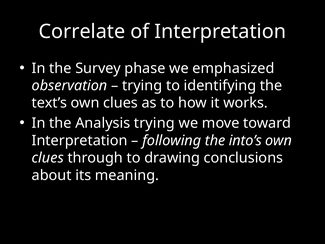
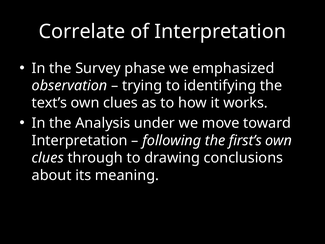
Analysis trying: trying -> under
into’s: into’s -> first’s
